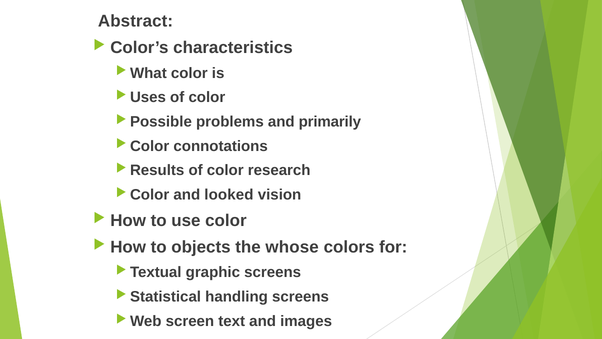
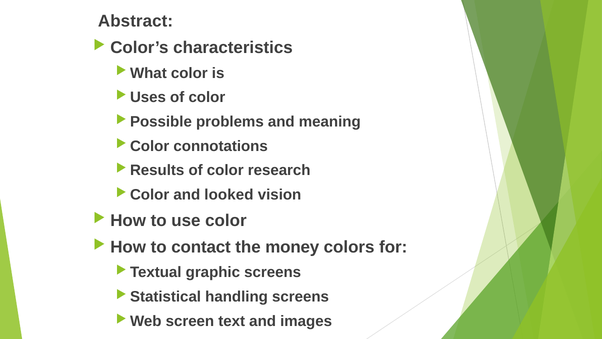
primarily: primarily -> meaning
objects: objects -> contact
whose: whose -> money
